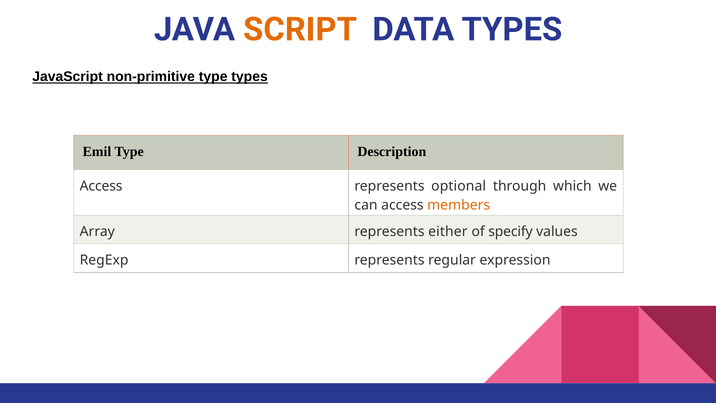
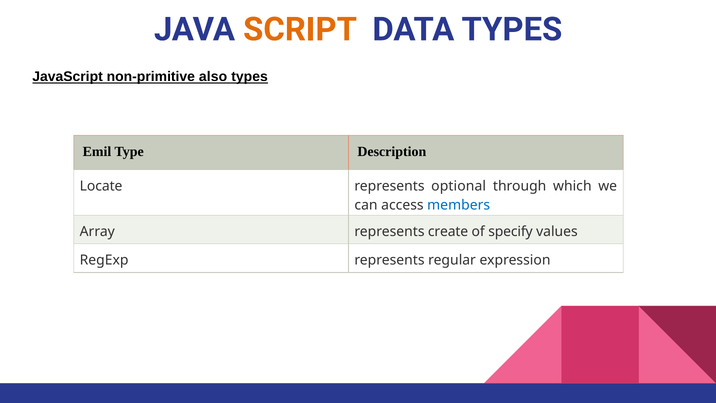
non-primitive type: type -> also
Access at (101, 186): Access -> Locate
members colour: orange -> blue
either: either -> create
